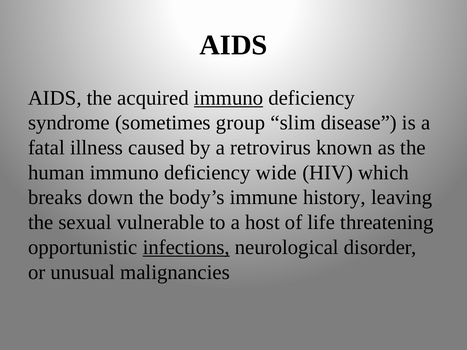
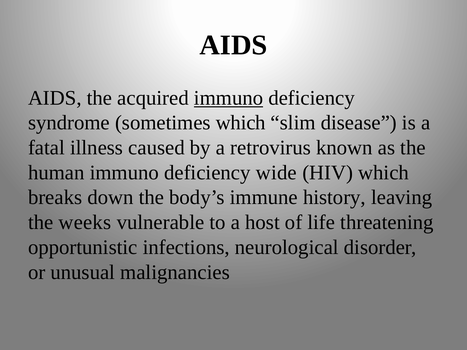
sometimes group: group -> which
sexual: sexual -> weeks
infections underline: present -> none
